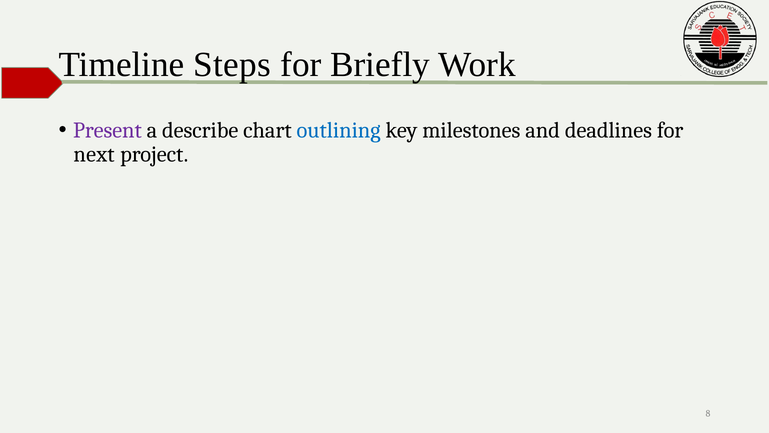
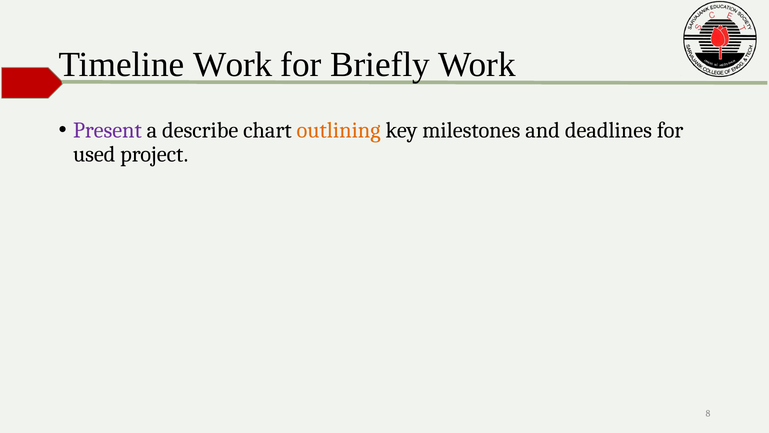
Timeline Steps: Steps -> Work
outlining colour: blue -> orange
next: next -> used
